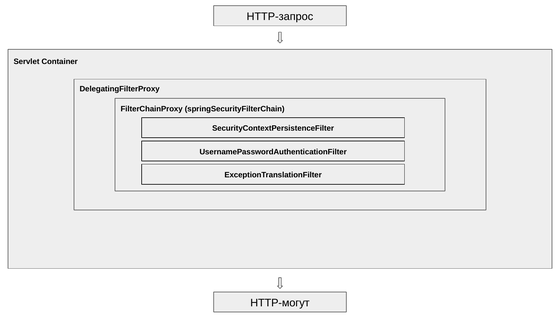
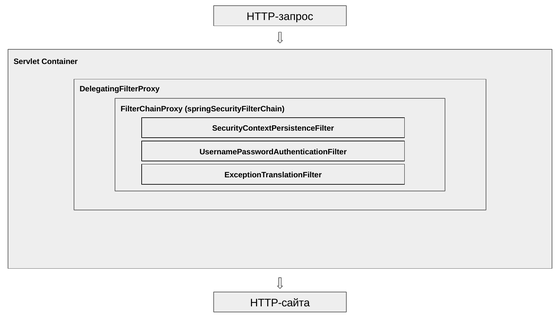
HTTP-могут: HTTP-могут -> HTTP-сайта
